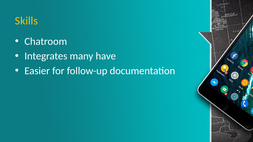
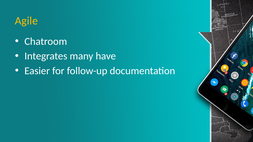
Skills: Skills -> Agile
